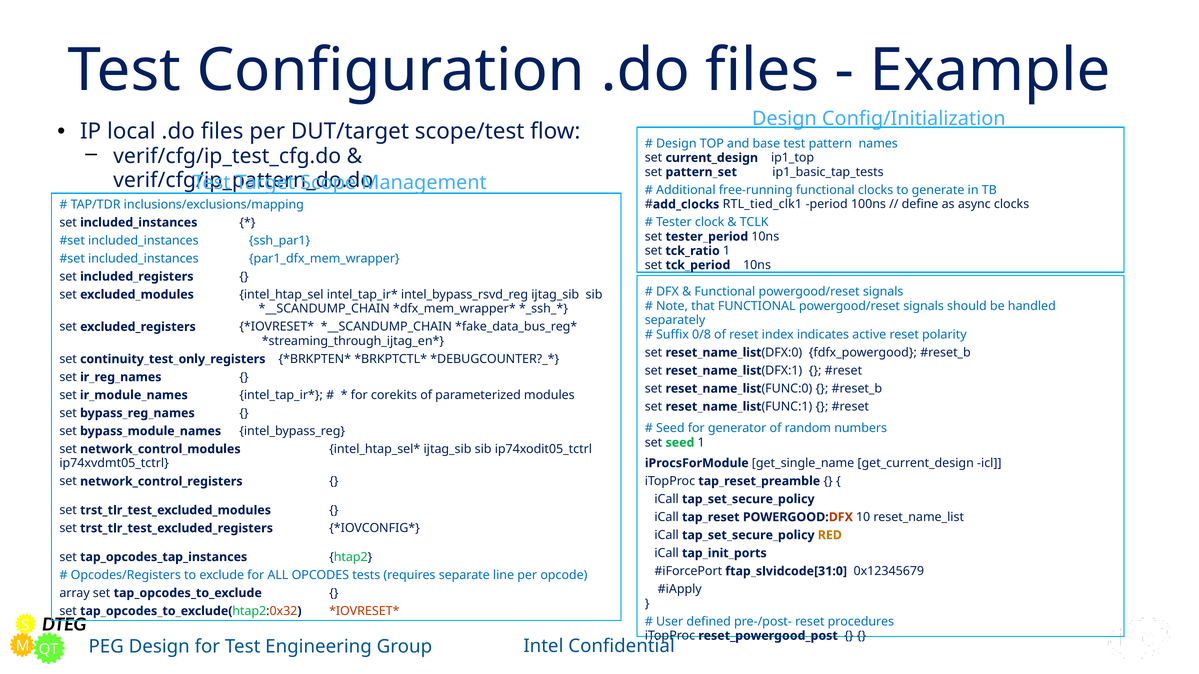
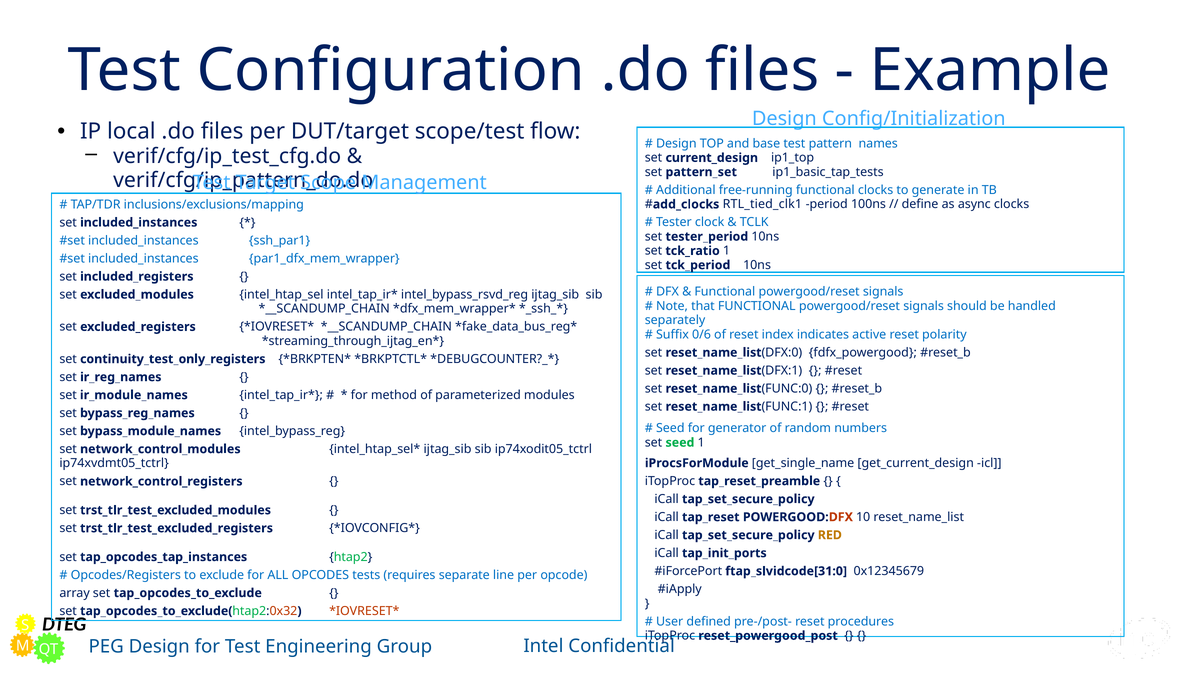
0/8: 0/8 -> 0/6
corekits: corekits -> method
